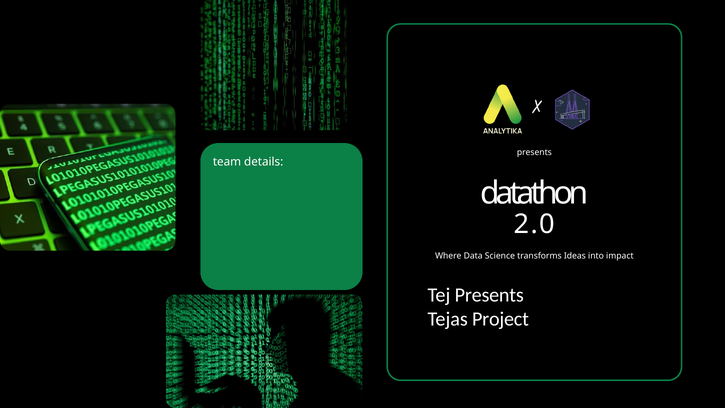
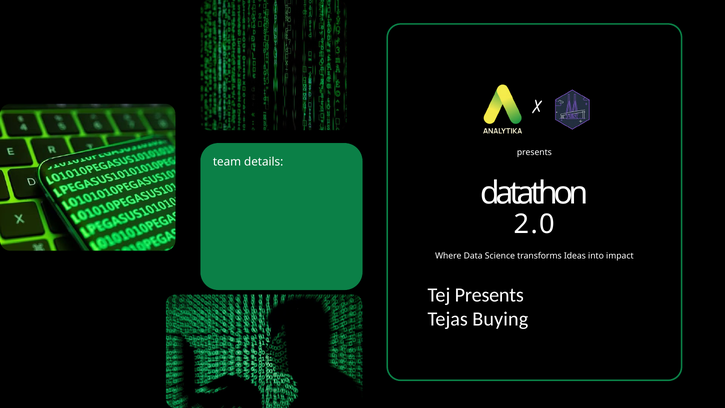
Project: Project -> Buying
